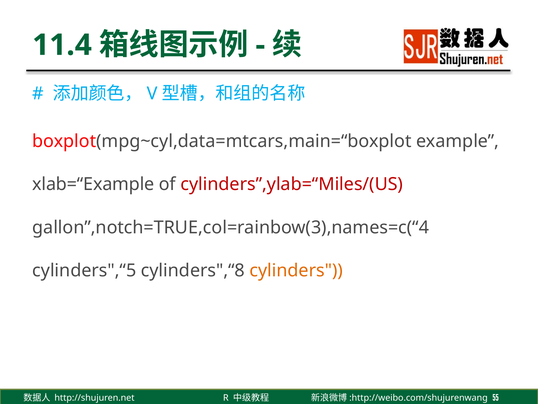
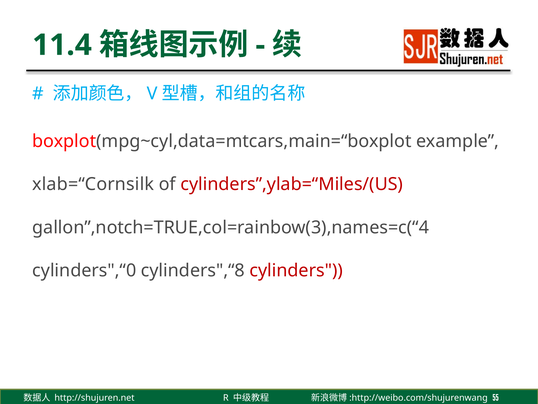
xlab=“Example: xlab=“Example -> xlab=“Cornsilk
cylinders",“5: cylinders",“5 -> cylinders",“0
cylinders colour: orange -> red
